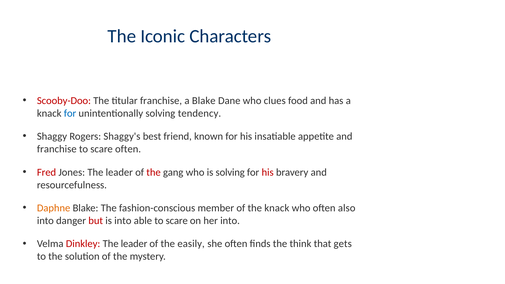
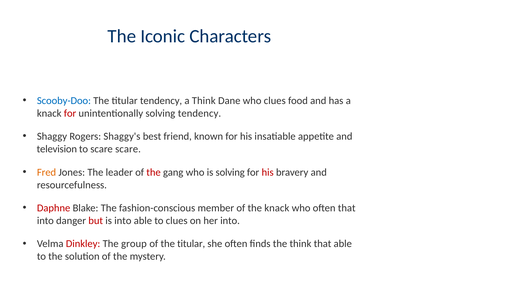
Scooby-Doo colour: red -> blue
titular franchise: franchise -> tendency
a Blake: Blake -> Think
for at (70, 113) colour: blue -> red
franchise at (57, 149): franchise -> television
scare often: often -> scare
Fred colour: red -> orange
Daphne colour: orange -> red
often also: also -> that
able to scare: scare -> clues
leader at (134, 244): leader -> group
of the easily: easily -> titular
that gets: gets -> able
